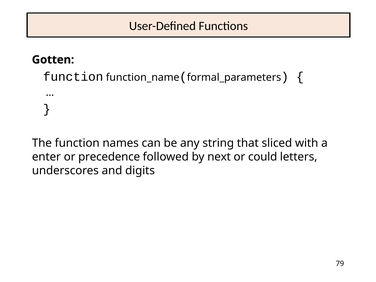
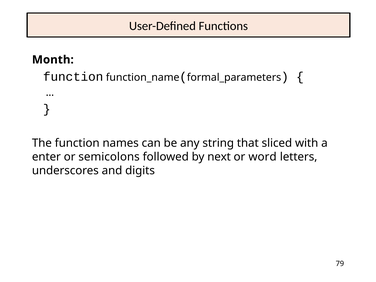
Gotten: Gotten -> Month
precedence: precedence -> semicolons
could: could -> word
